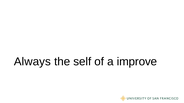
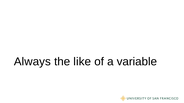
self: self -> like
improve: improve -> variable
